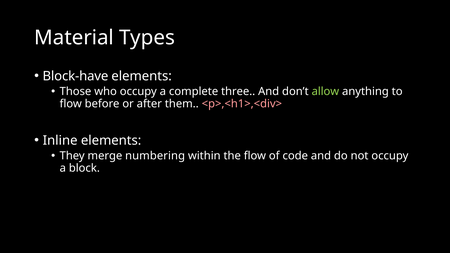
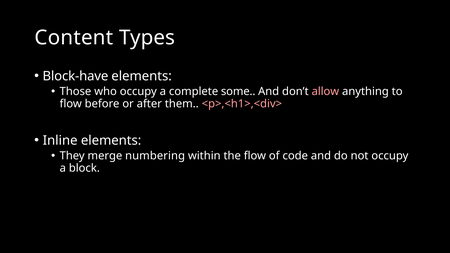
Material: Material -> Content
three: three -> some
allow colour: light green -> pink
